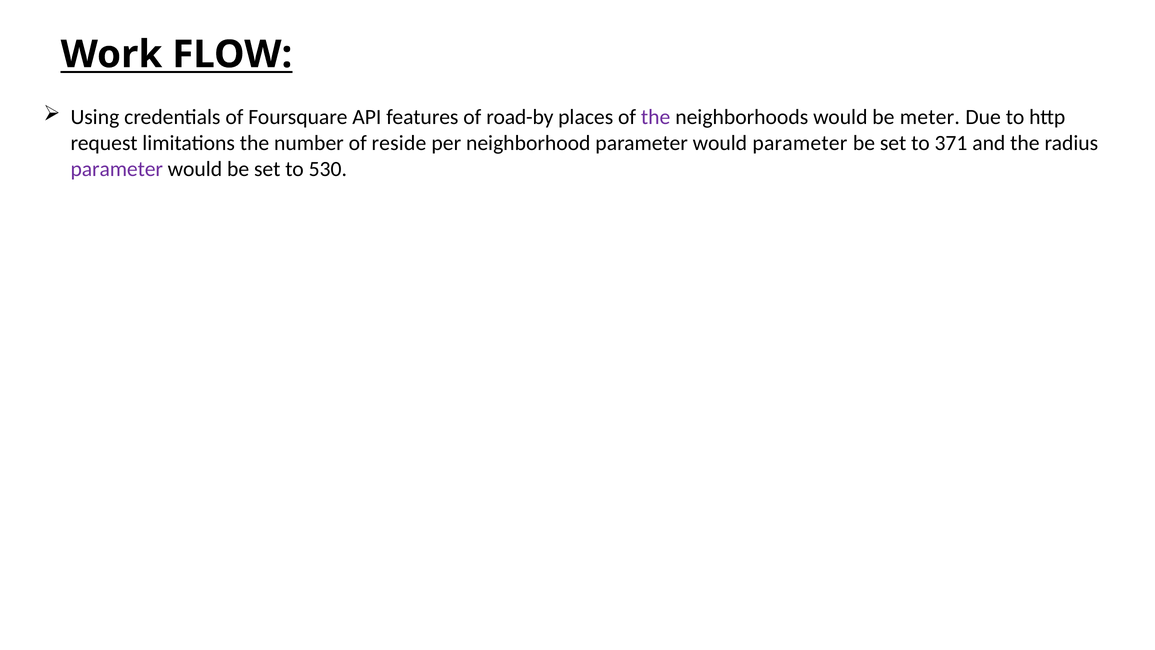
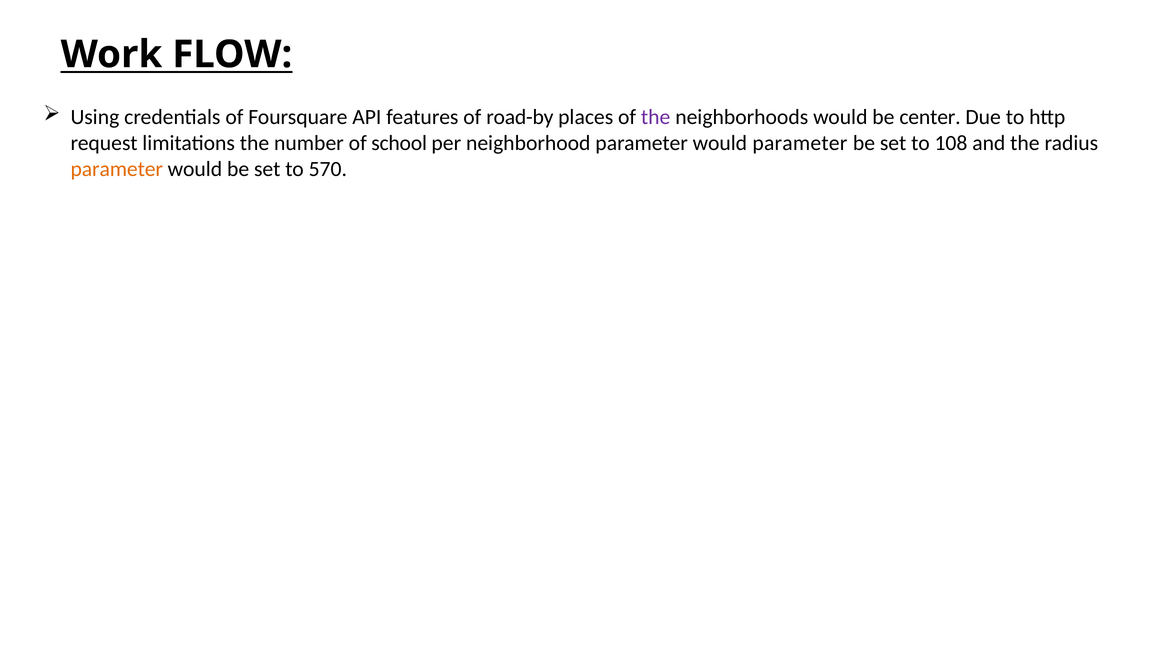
meter: meter -> center
reside: reside -> school
371: 371 -> 108
parameter at (117, 169) colour: purple -> orange
530: 530 -> 570
